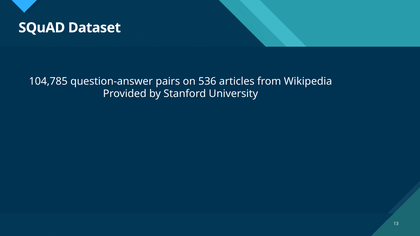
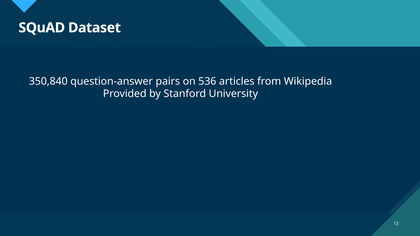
104,785: 104,785 -> 350,840
